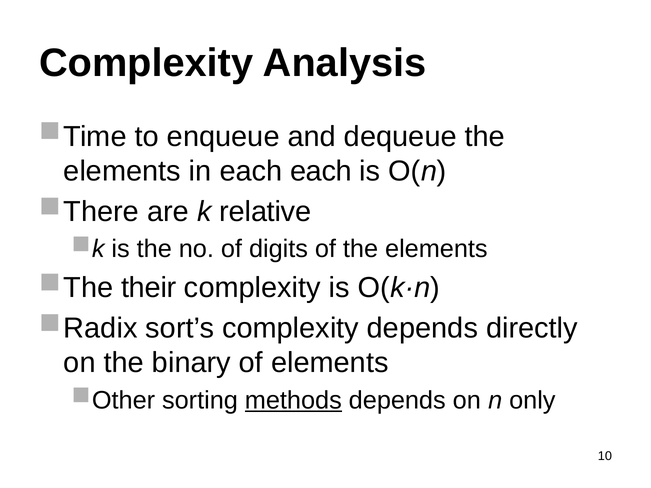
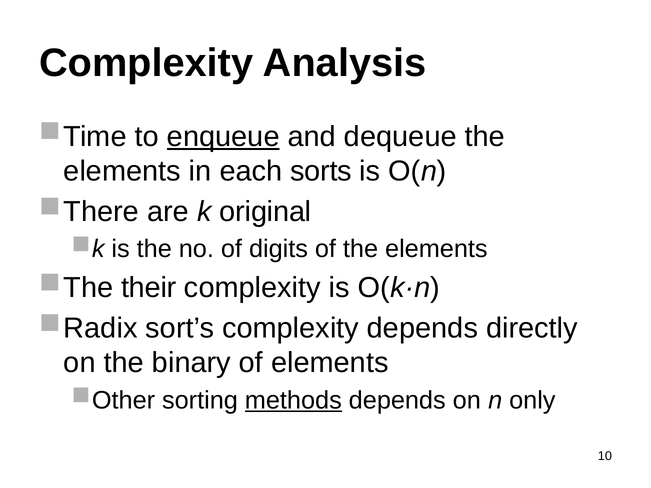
enqueue underline: none -> present
each each: each -> sorts
relative: relative -> original
